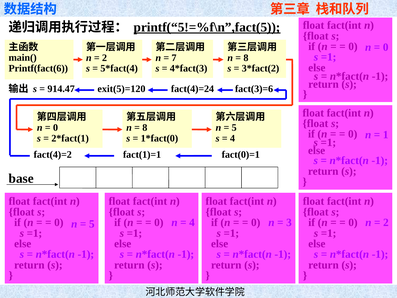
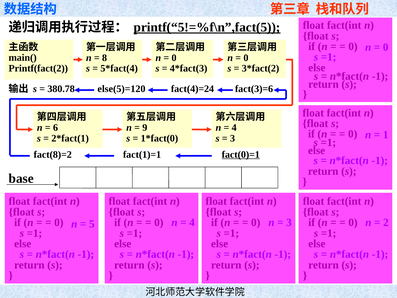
2 at (105, 58): 2 -> 8
7 at (174, 58): 7 -> 0
8 at (246, 58): 8 -> 0
Printf(fact(6: Printf(fact(6 -> Printf(fact(2
exit(5)=120: exit(5)=120 -> else(5)=120
914.47: 914.47 -> 380.78
0 at (56, 128): 0 -> 6
8 at (145, 128): 8 -> 9
5 at (234, 128): 5 -> 4
4 at (233, 138): 4 -> 3
fact(4)=2: fact(4)=2 -> fact(8)=2
fact(0)=1 underline: none -> present
